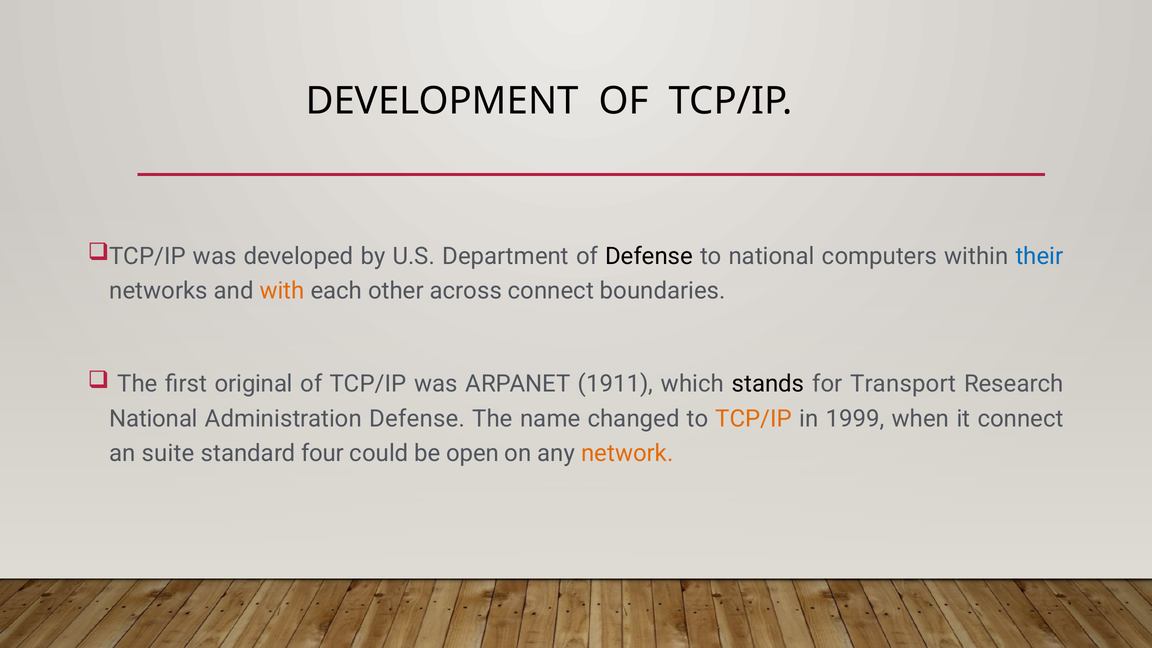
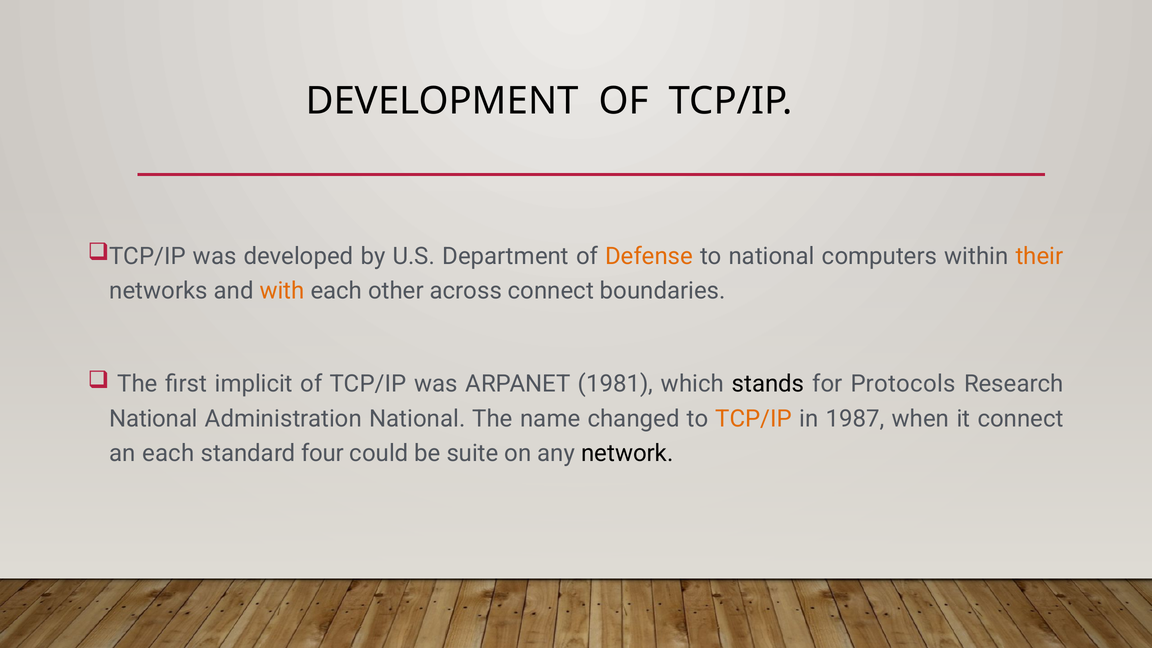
Defense at (649, 256) colour: black -> orange
their colour: blue -> orange
original: original -> implicit
1911: 1911 -> 1981
Transport: Transport -> Protocols
Administration Defense: Defense -> National
1999: 1999 -> 1987
an suite: suite -> each
open: open -> suite
network colour: orange -> black
